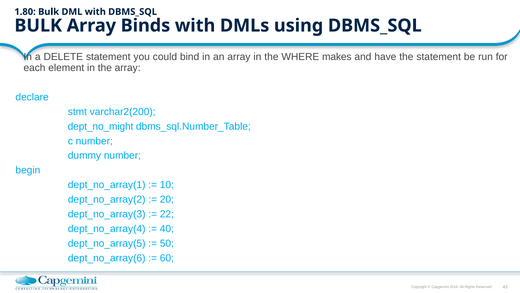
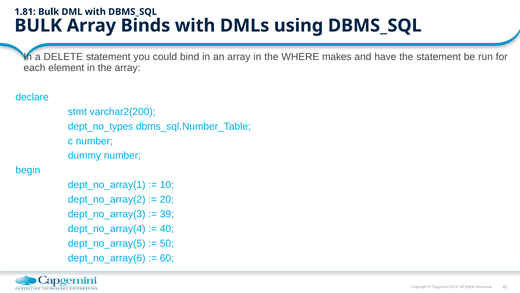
1.80: 1.80 -> 1.81
dept_no_might: dept_no_might -> dept_no_types
22: 22 -> 39
